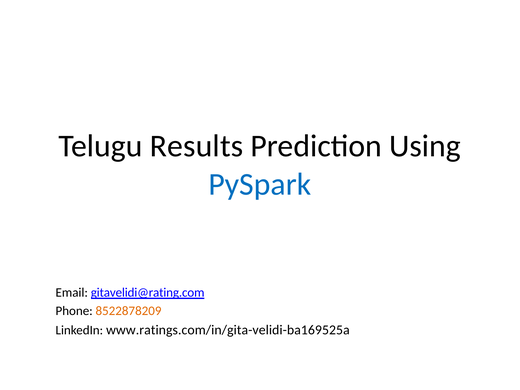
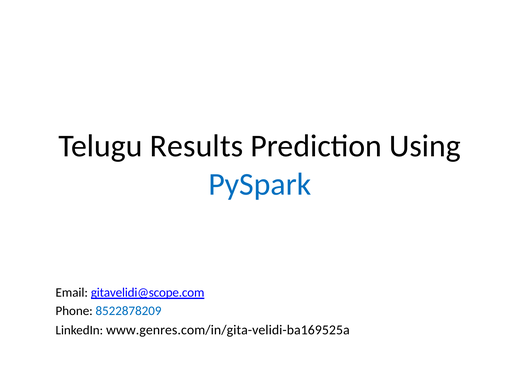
gitavelidi@rating.com: gitavelidi@rating.com -> gitavelidi@scope.com
8522878209 colour: orange -> blue
www.ratings.com/in/gita-velidi-ba169525a: www.ratings.com/in/gita-velidi-ba169525a -> www.genres.com/in/gita-velidi-ba169525a
